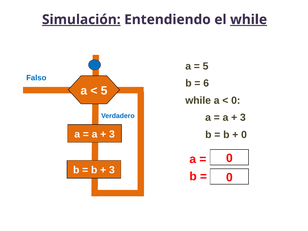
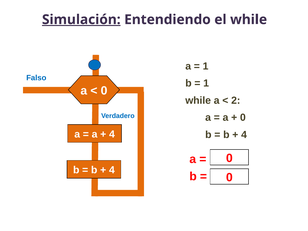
while at (249, 20) underline: present -> none
5 at (206, 66): 5 -> 1
6 at (206, 83): 6 -> 1
5 at (104, 91): 5 -> 0
0 at (236, 100): 0 -> 2
3 at (243, 118): 3 -> 0
3 at (112, 134): 3 -> 4
0 at (244, 135): 0 -> 4
3 at (112, 170): 3 -> 4
